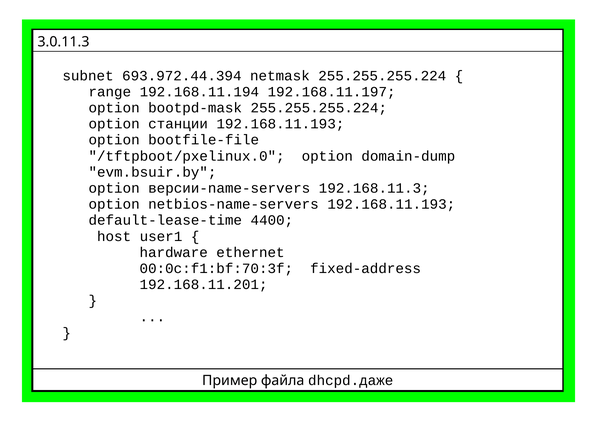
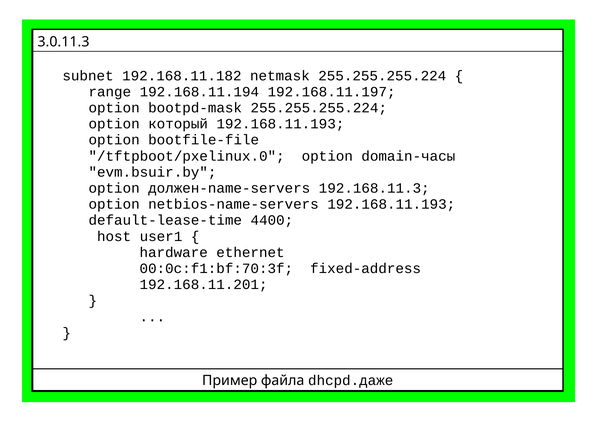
693.972.44.394: 693.972.44.394 -> 192.168.11.182
станции: станции -> который
domain-dump: domain-dump -> domain-часы
версии-name-servers: версии-name-servers -> должен-name-servers
